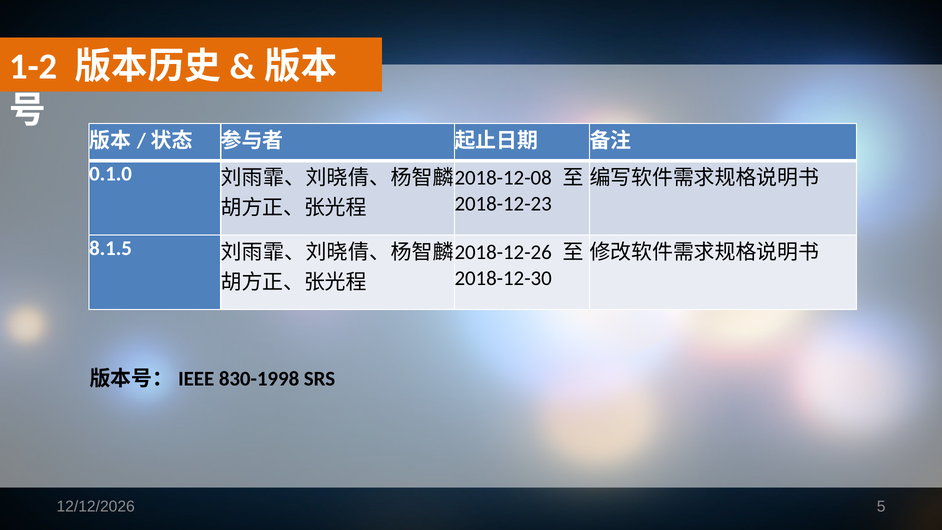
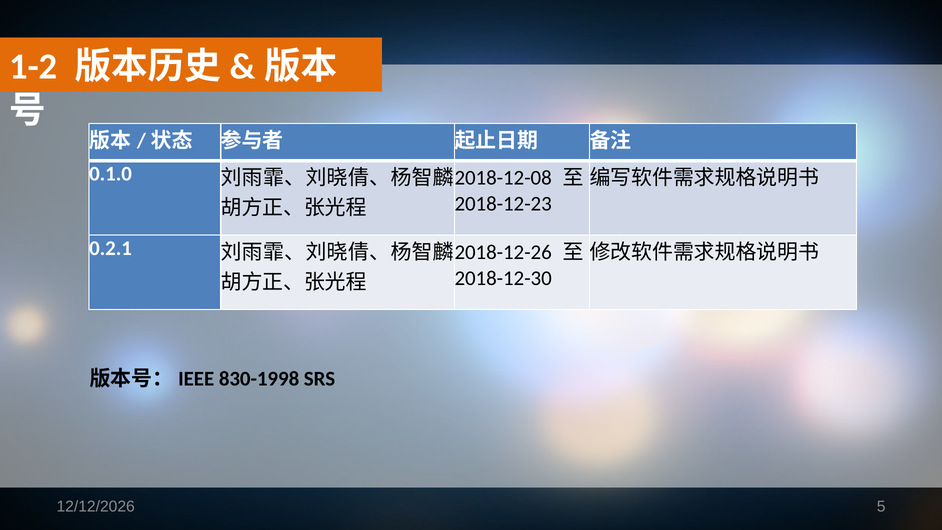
8.1.5: 8.1.5 -> 0.2.1
